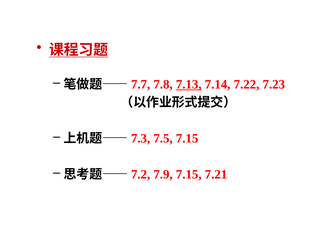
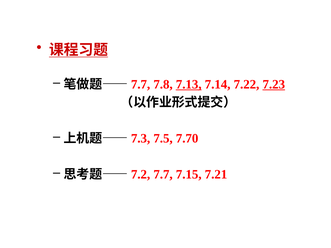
7.23 underline: none -> present
7.5 7.15: 7.15 -> 7.70
7.9 at (163, 175): 7.9 -> 7.7
